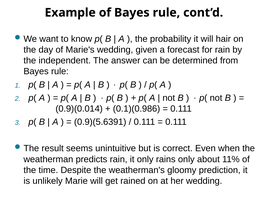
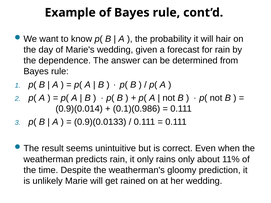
independent: independent -> dependence
0.9)(5.6391: 0.9)(5.6391 -> 0.9)(0.0133
